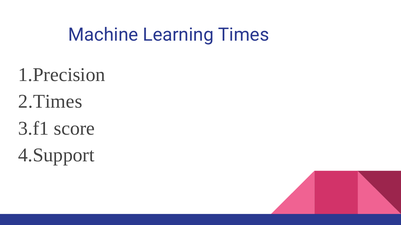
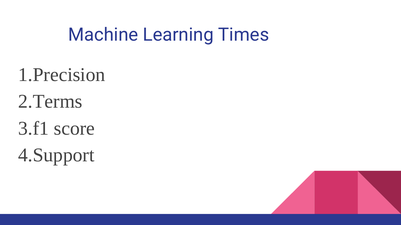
2.Times: 2.Times -> 2.Terms
